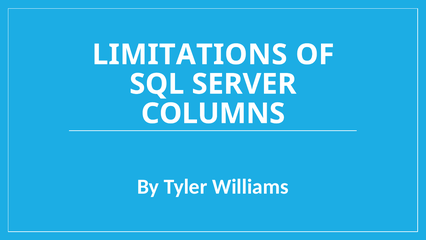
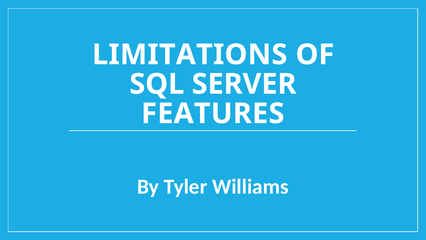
COLUMNS: COLUMNS -> FEATURES
